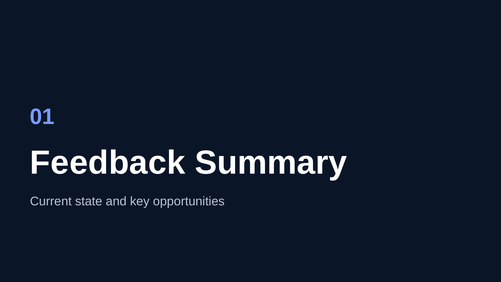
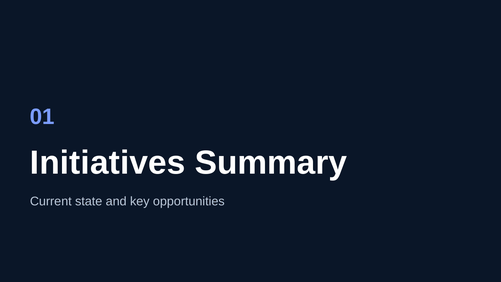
Feedback: Feedback -> Initiatives
